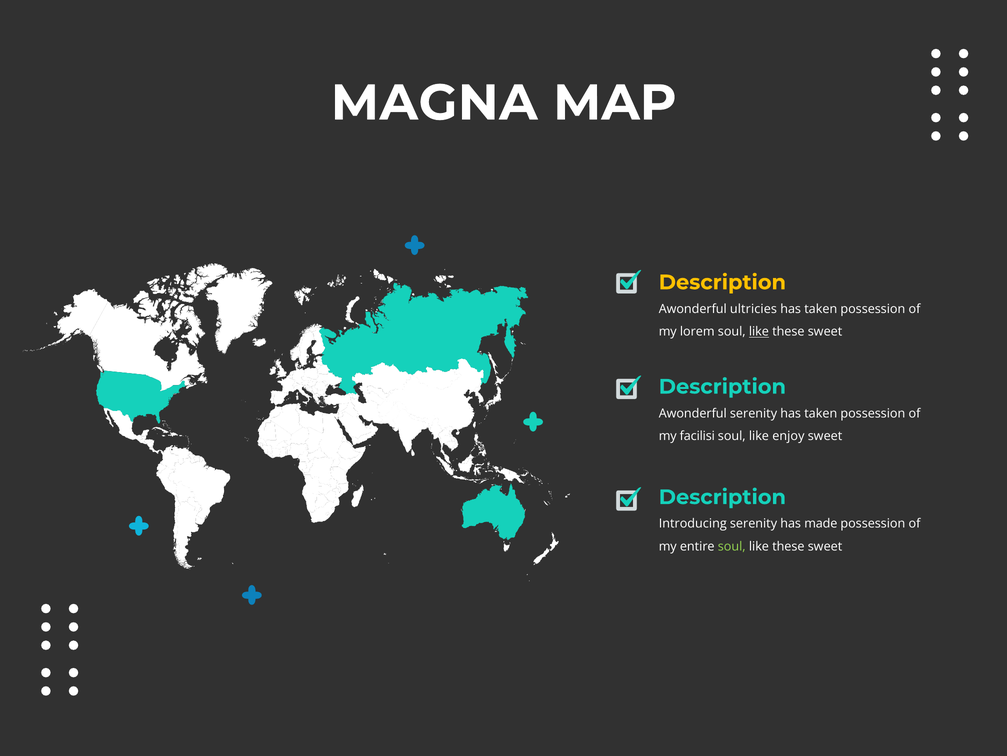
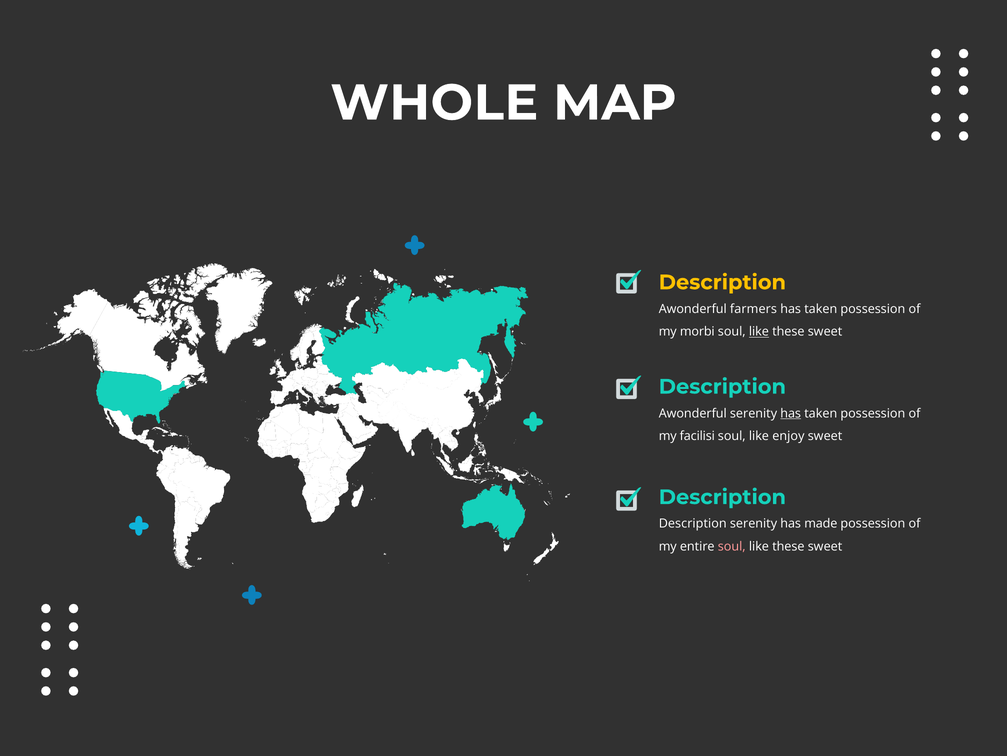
MAGNA: MAGNA -> WHOLE
ultricies: ultricies -> farmers
lorem: lorem -> morbi
has at (791, 413) underline: none -> present
Introducing at (693, 523): Introducing -> Description
soul at (732, 546) colour: light green -> pink
